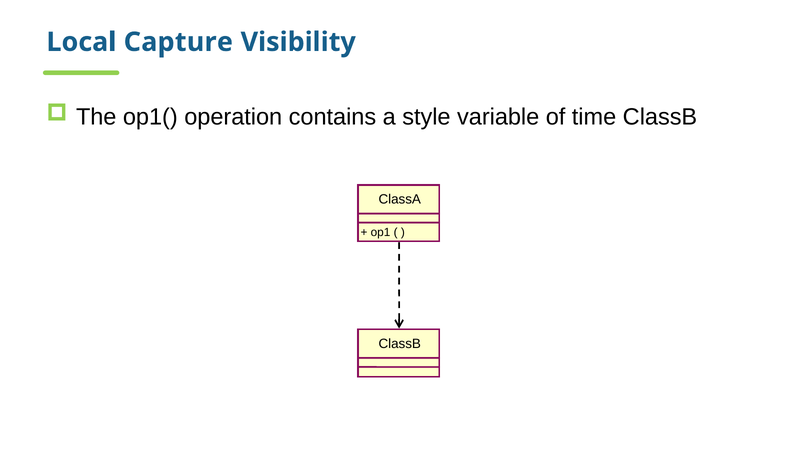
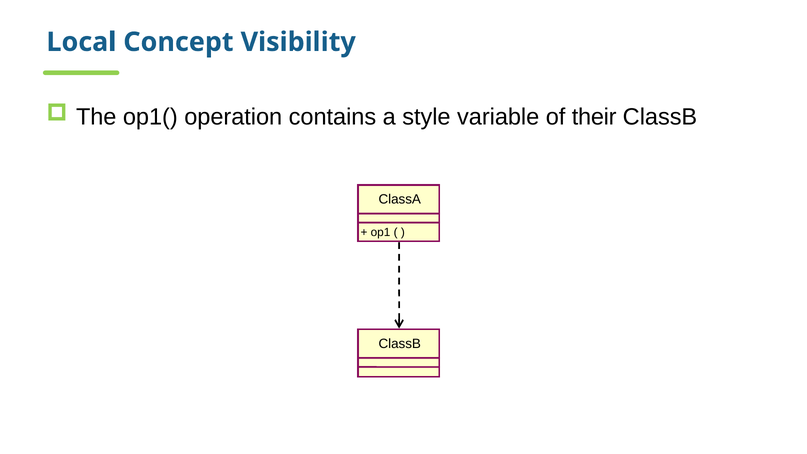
Capture: Capture -> Concept
time: time -> their
